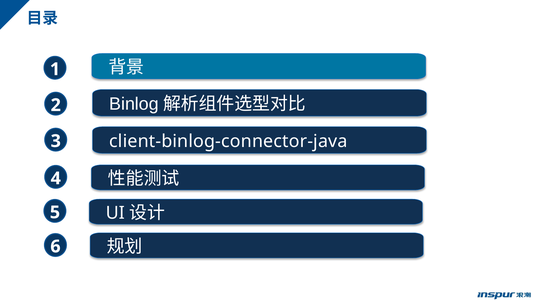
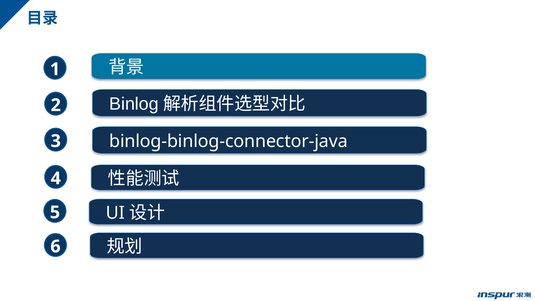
client-binlog-connector-java: client-binlog-connector-java -> binlog-binlog-connector-java
